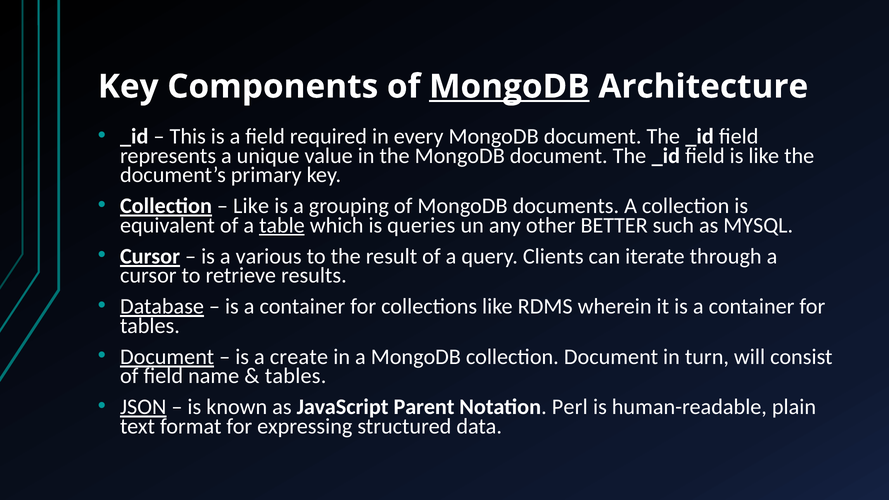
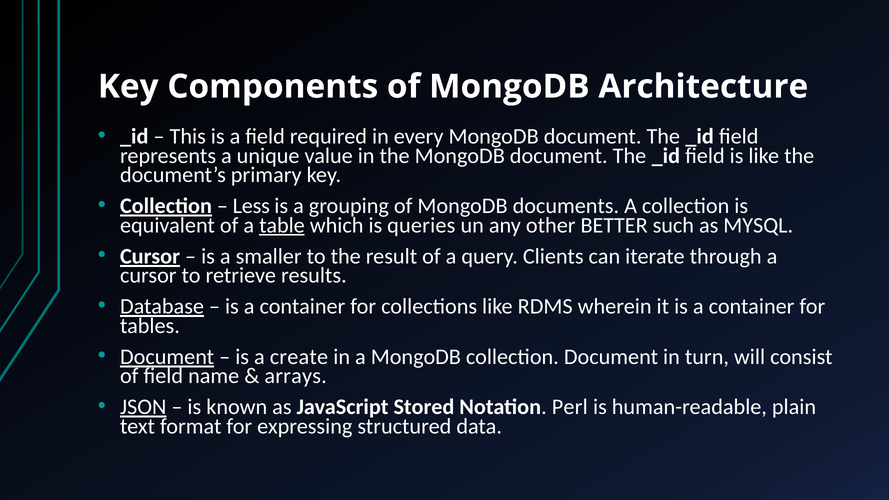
MongoDB at (509, 87) underline: present -> none
Like at (251, 206): Like -> Less
various: various -> smaller
tables at (296, 376): tables -> arrays
Parent: Parent -> Stored
